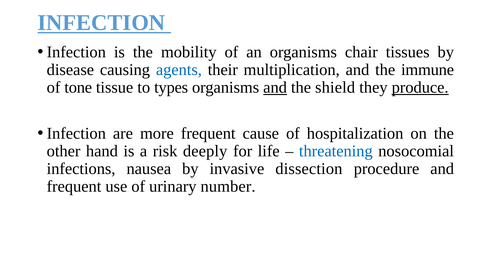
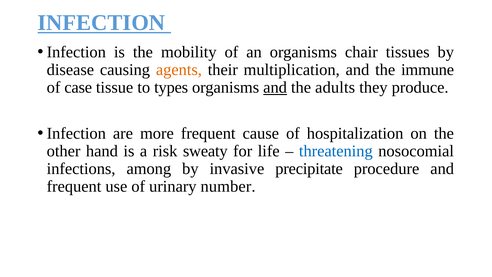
agents colour: blue -> orange
tone: tone -> case
shield: shield -> adults
produce underline: present -> none
deeply: deeply -> sweaty
nausea: nausea -> among
dissection: dissection -> precipitate
